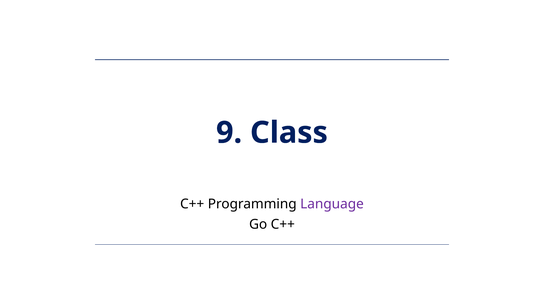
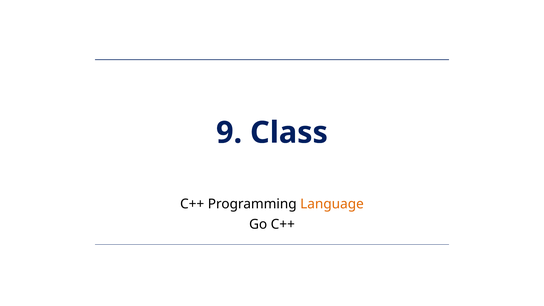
Language colour: purple -> orange
